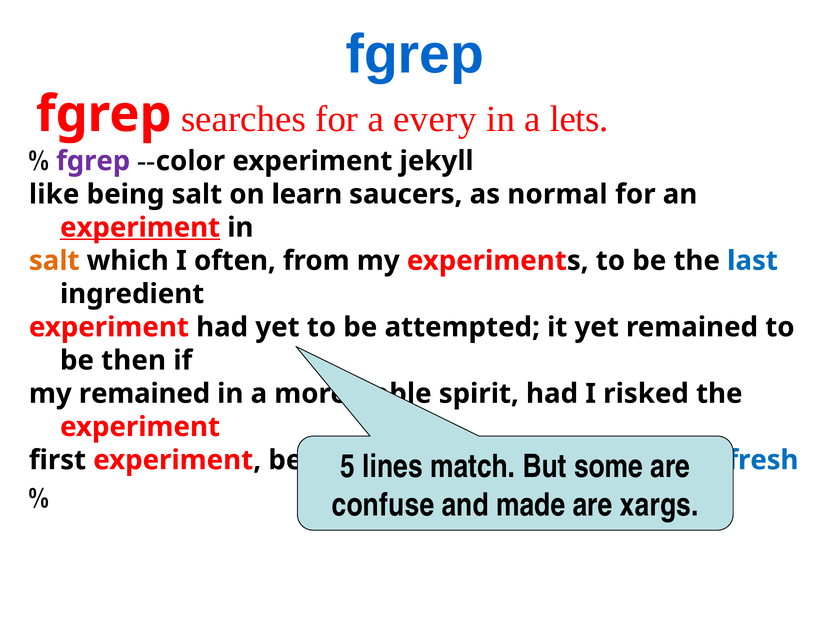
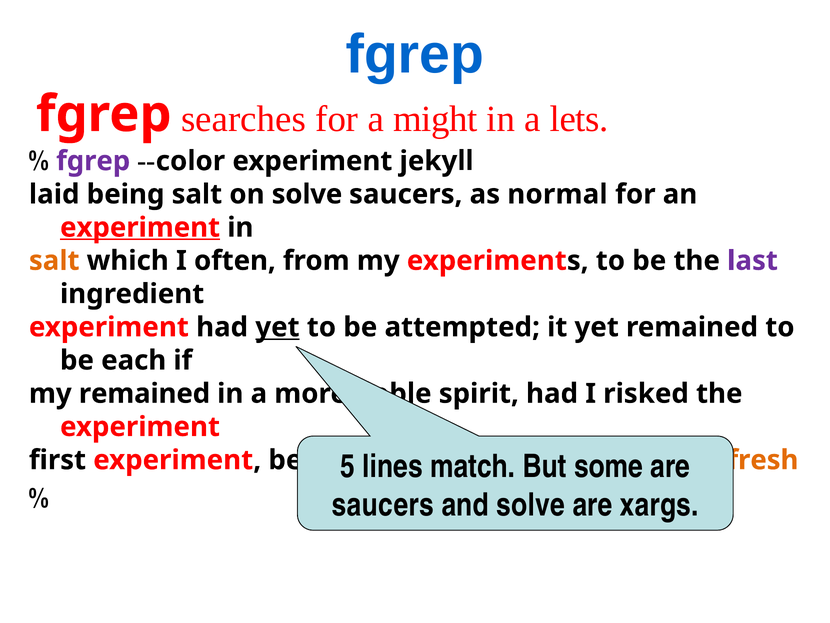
every: every -> might
like: like -> laid
on learn: learn -> solve
last colour: blue -> purple
yet at (277, 327) underline: none -> present
then: then -> each
fresh colour: blue -> orange
confuse at (383, 505): confuse -> saucers
and made: made -> solve
